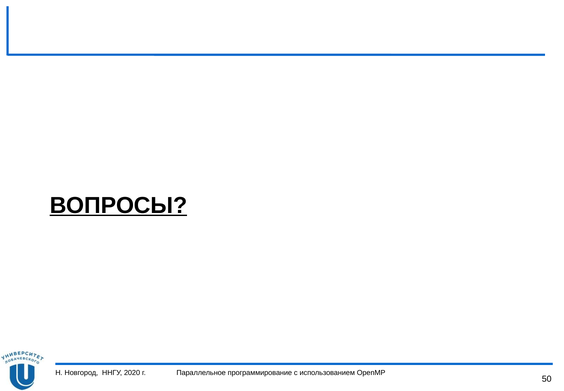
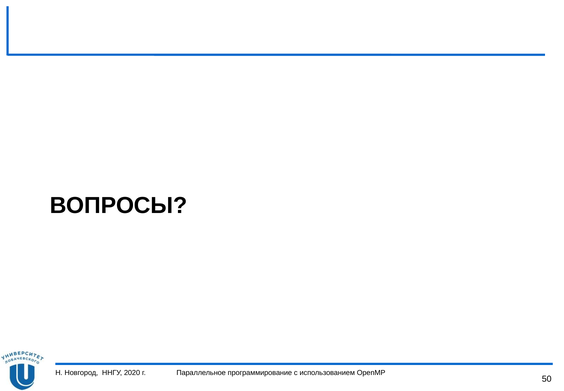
ВОПРОСЫ underline: present -> none
